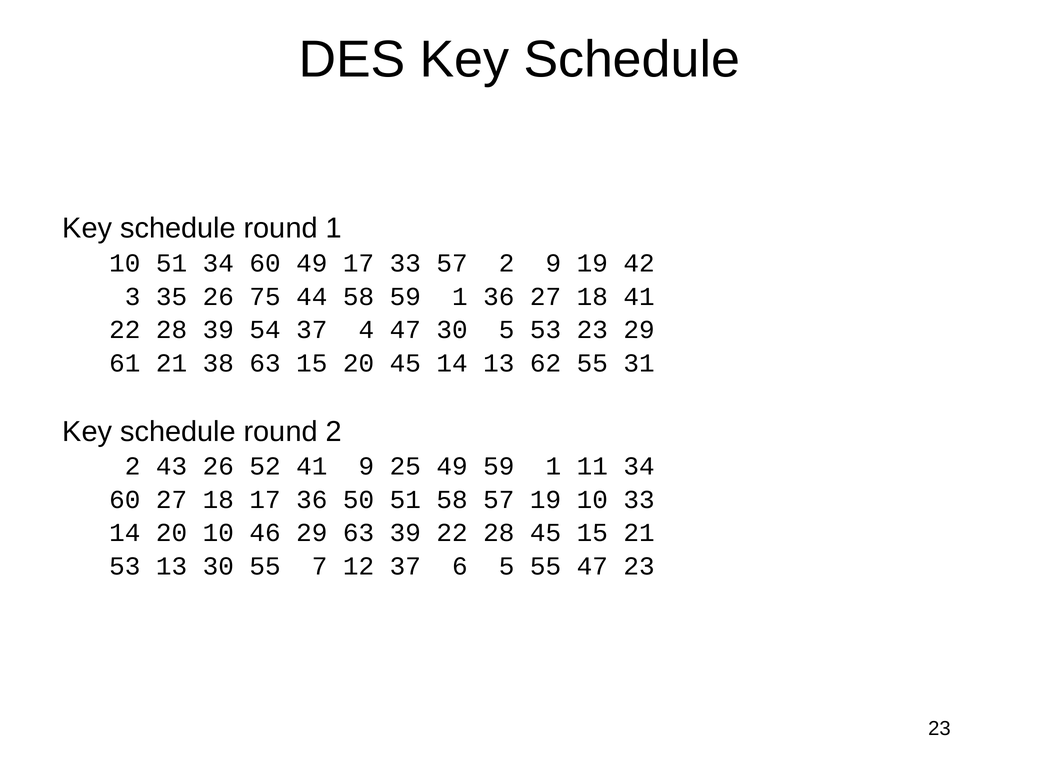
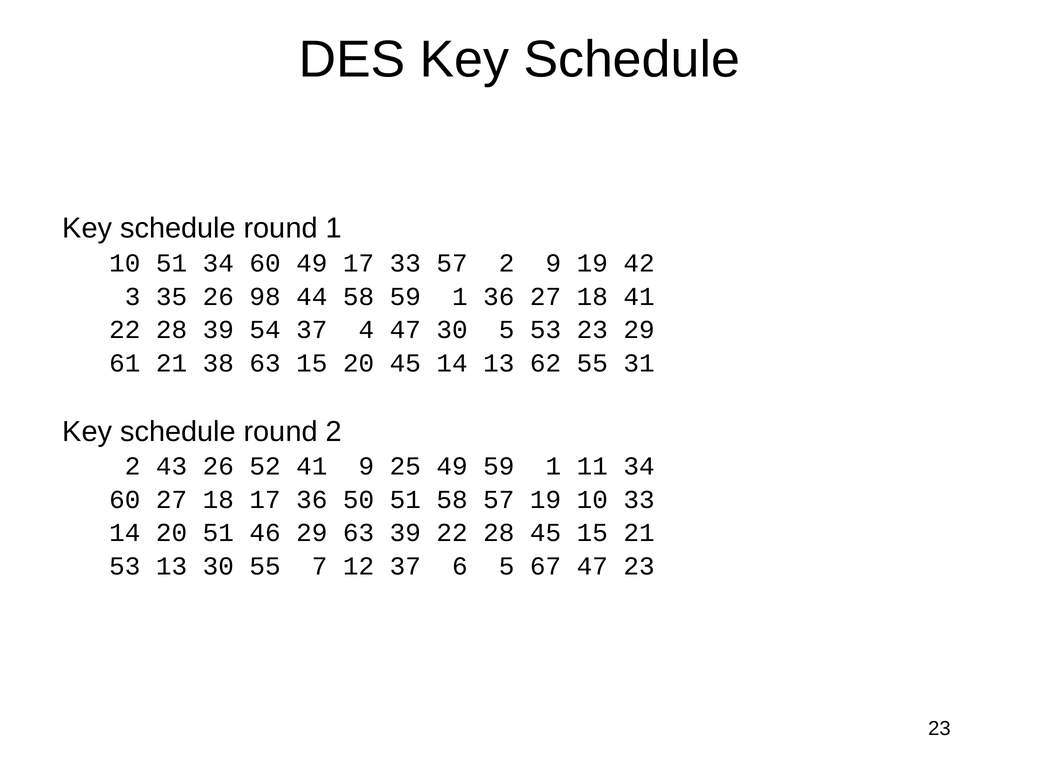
75: 75 -> 98
20 10: 10 -> 51
5 55: 55 -> 67
